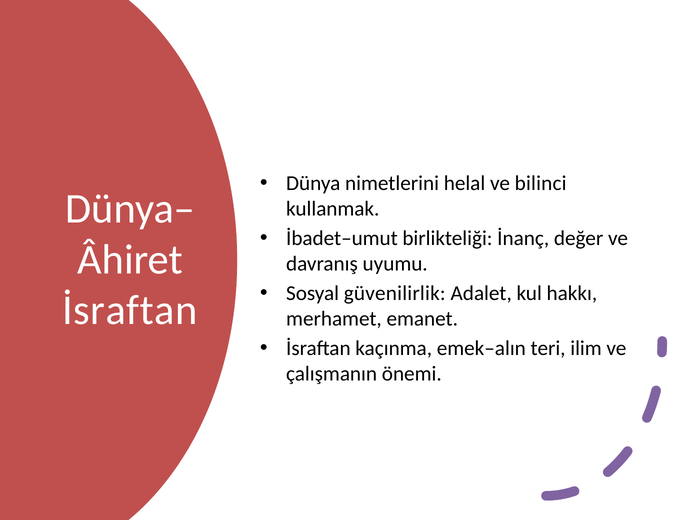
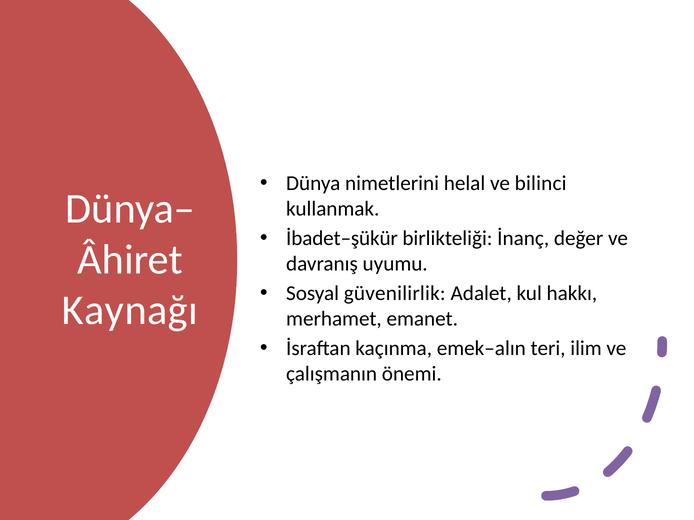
İbadet–umut: İbadet–umut -> İbadet–şükür
İsraftan at (130, 311): İsraftan -> Kaynağı
